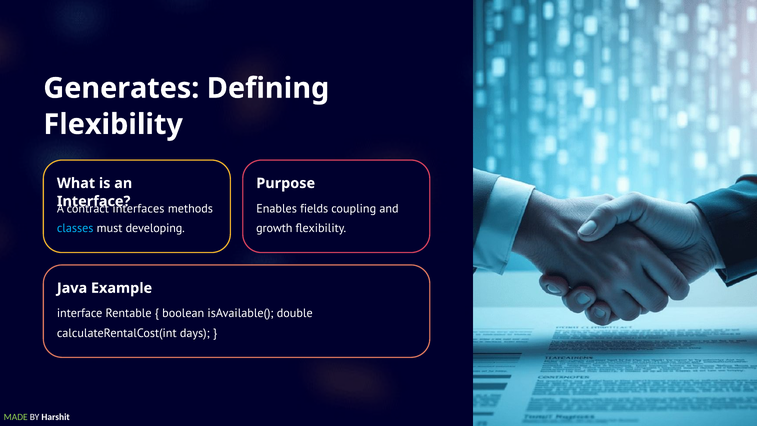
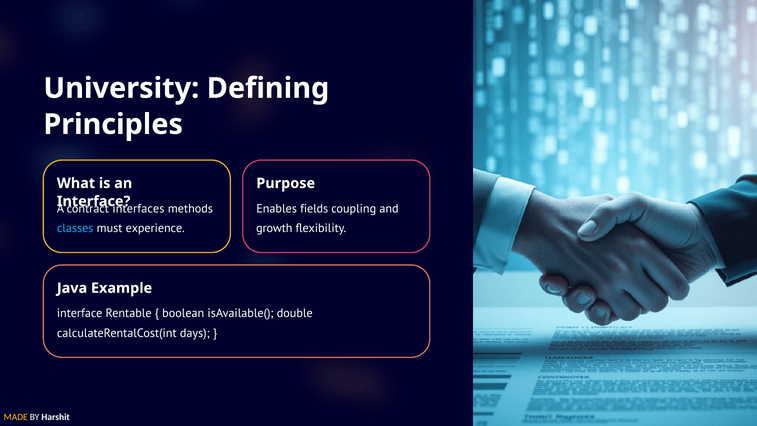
Generates: Generates -> University
Flexibility at (113, 124): Flexibility -> Principles
developing: developing -> experience
MADE colour: light green -> yellow
